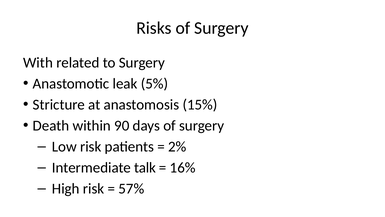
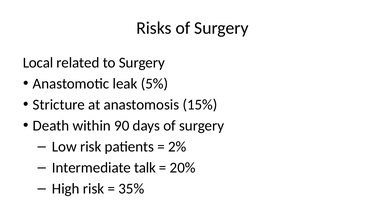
With: With -> Local
16%: 16% -> 20%
57%: 57% -> 35%
